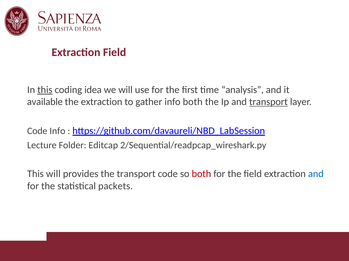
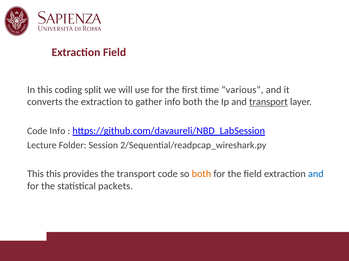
this at (45, 90) underline: present -> none
idea: idea -> split
analysis: analysis -> various
available: available -> converts
Editcap: Editcap -> Session
This will: will -> this
both at (201, 174) colour: red -> orange
